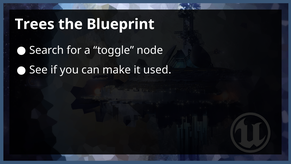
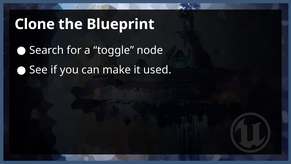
Trees: Trees -> Clone
